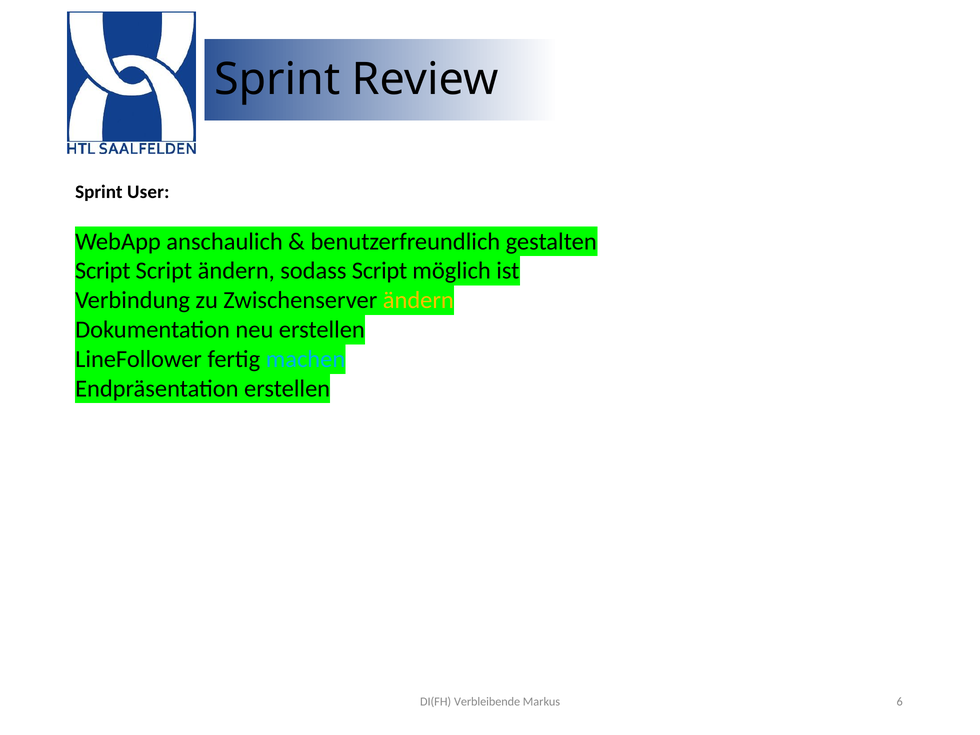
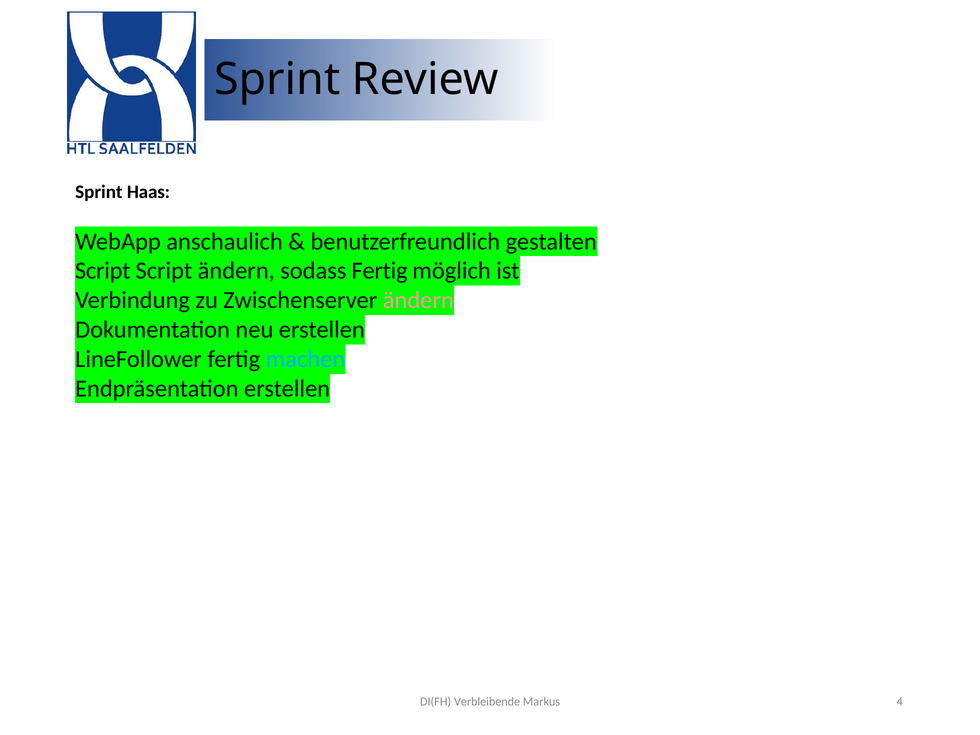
User: User -> Haas
sodass Script: Script -> Fertig
ändern at (418, 300) colour: yellow -> pink
6: 6 -> 4
